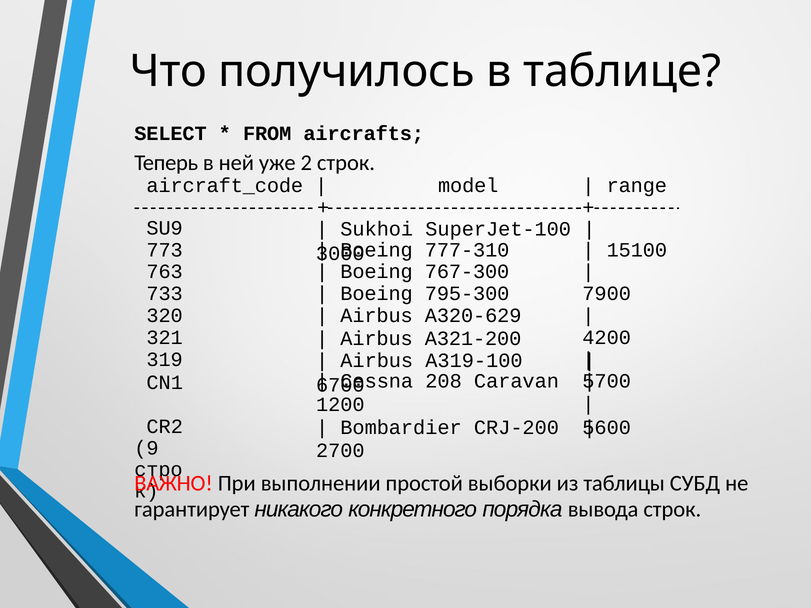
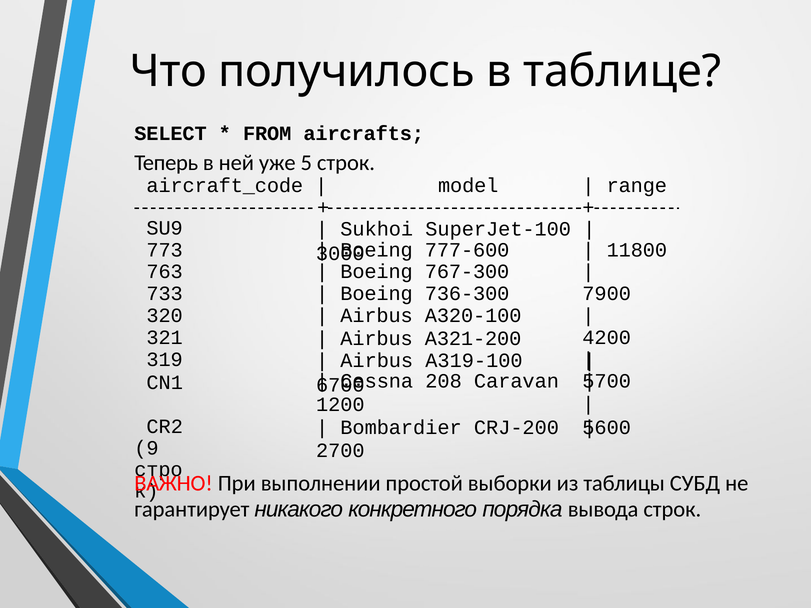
2: 2 -> 5
15100: 15100 -> 11800
777-310: 777-310 -> 777-600
795-300: 795-300 -> 736-300
A320-629: A320-629 -> A320-100
